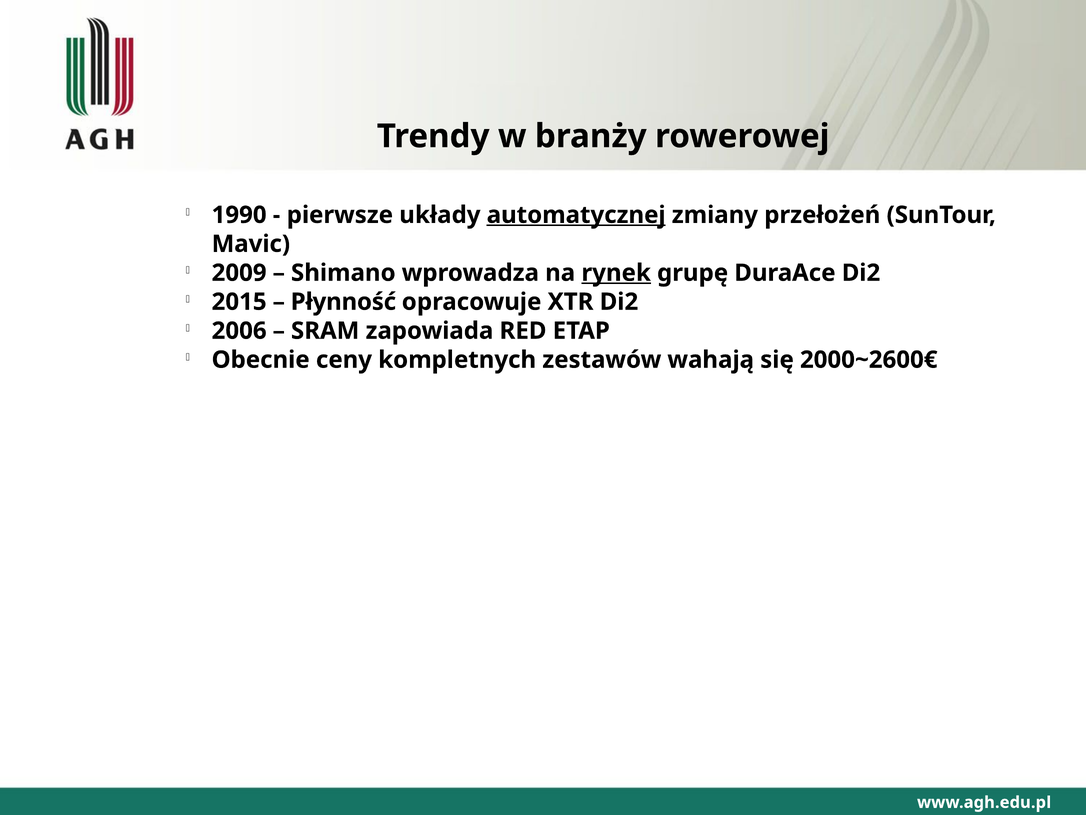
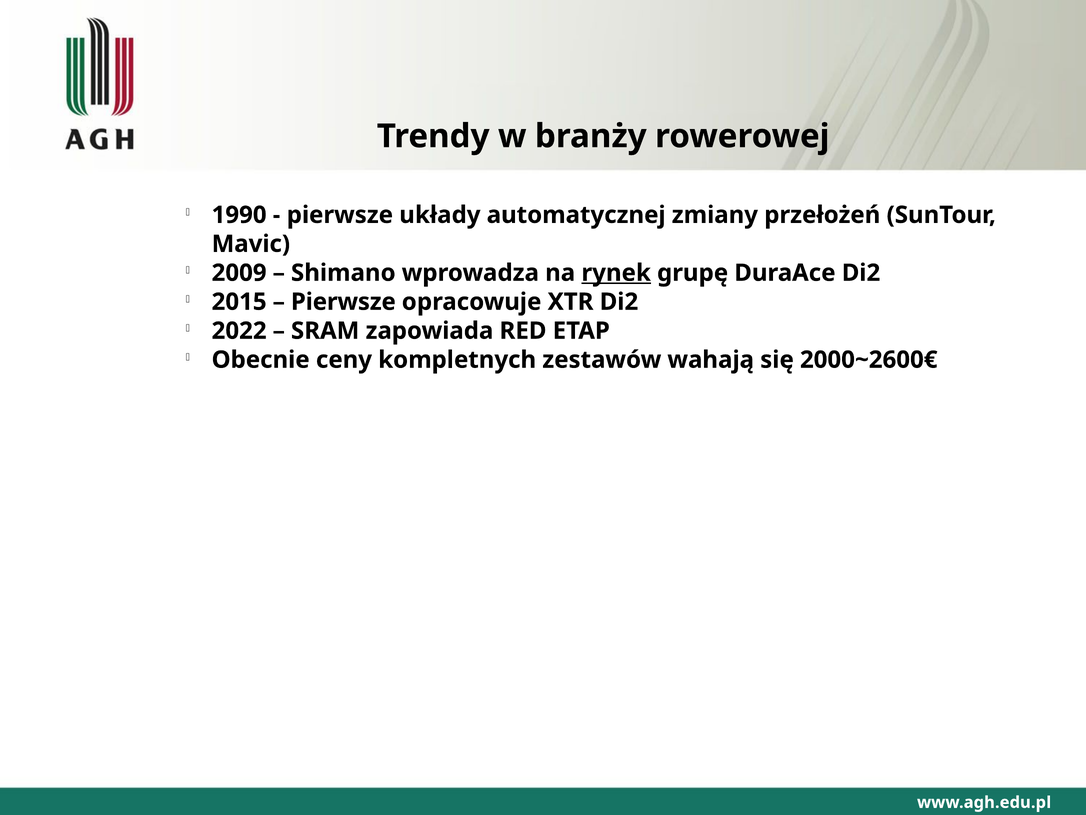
automatycznej underline: present -> none
Płynność at (343, 302): Płynność -> Pierwsze
2006: 2006 -> 2022
